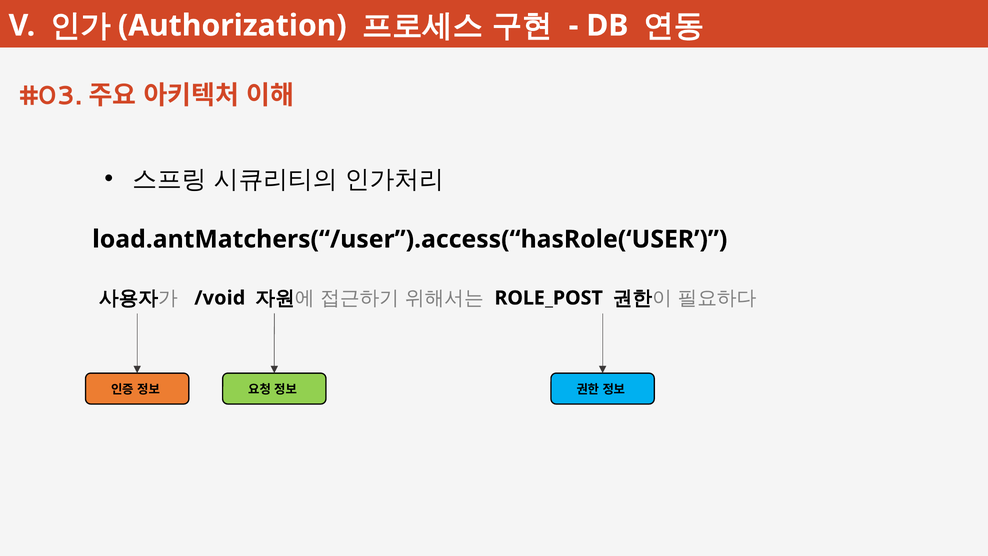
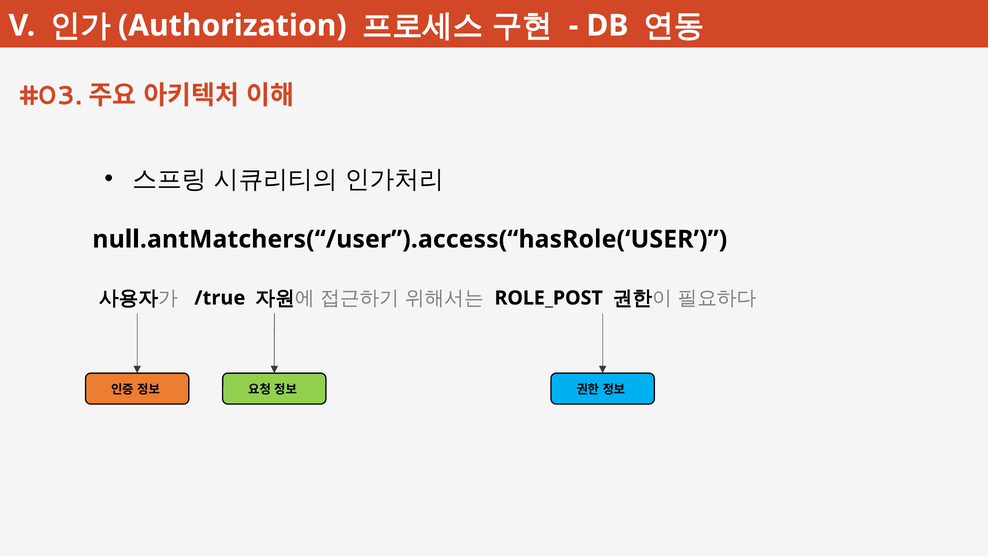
load.antMatchers(“/user”).access(“hasRole(‘USER: load.antMatchers(“/user”).access(“hasRole(‘USER -> null.antMatchers(“/user”).access(“hasRole(‘USER
/void: /void -> /true
